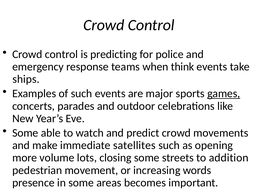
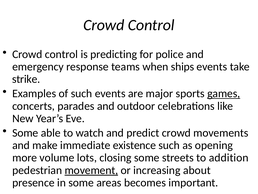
think: think -> ships
ships: ships -> strike
satellites: satellites -> existence
movement underline: none -> present
words: words -> about
